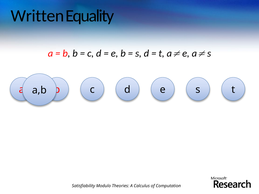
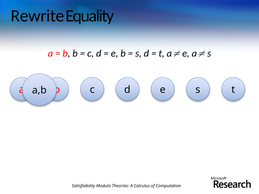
Written: Written -> Rewrite
